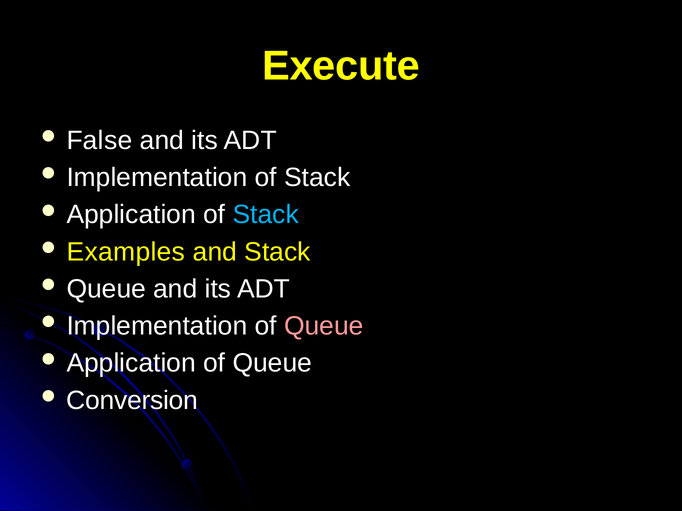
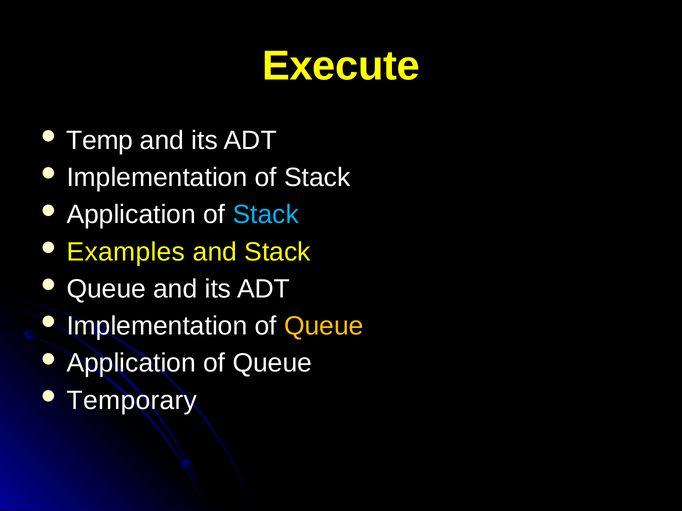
False: False -> Temp
Queue at (324, 326) colour: pink -> yellow
Conversion: Conversion -> Temporary
